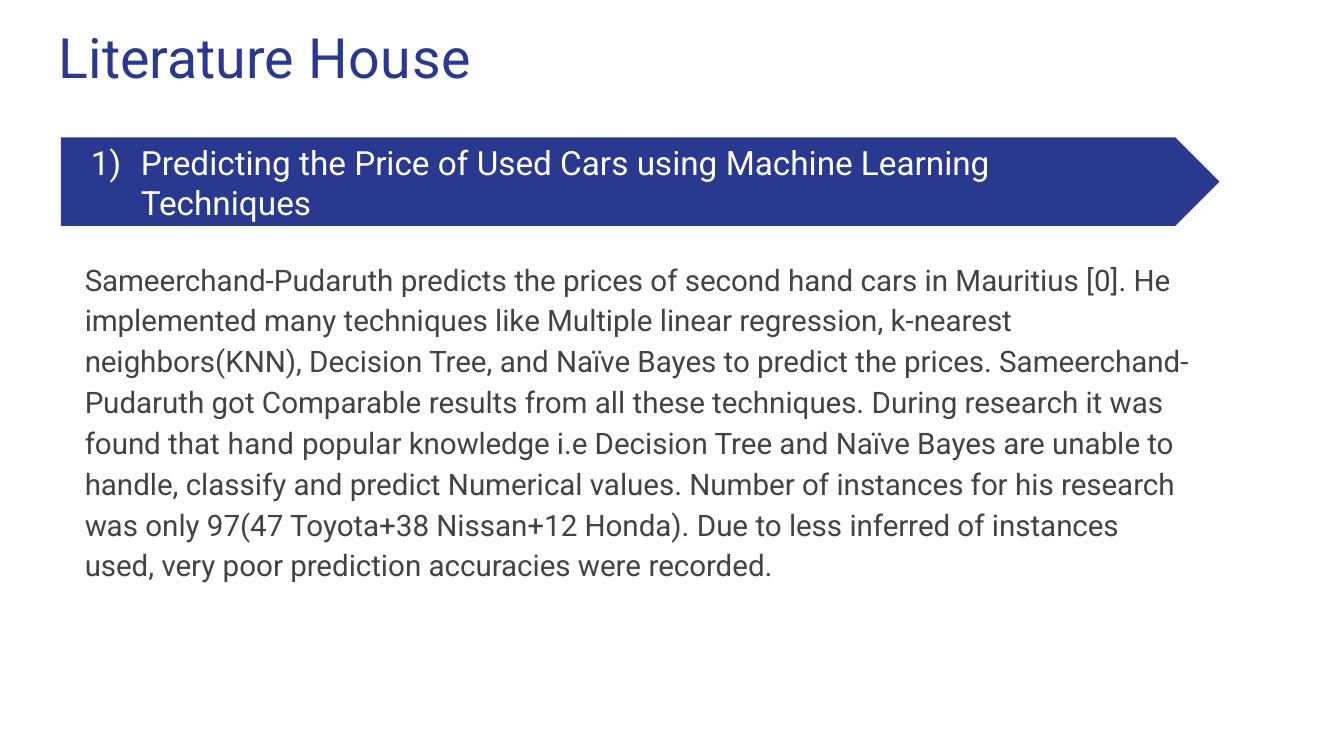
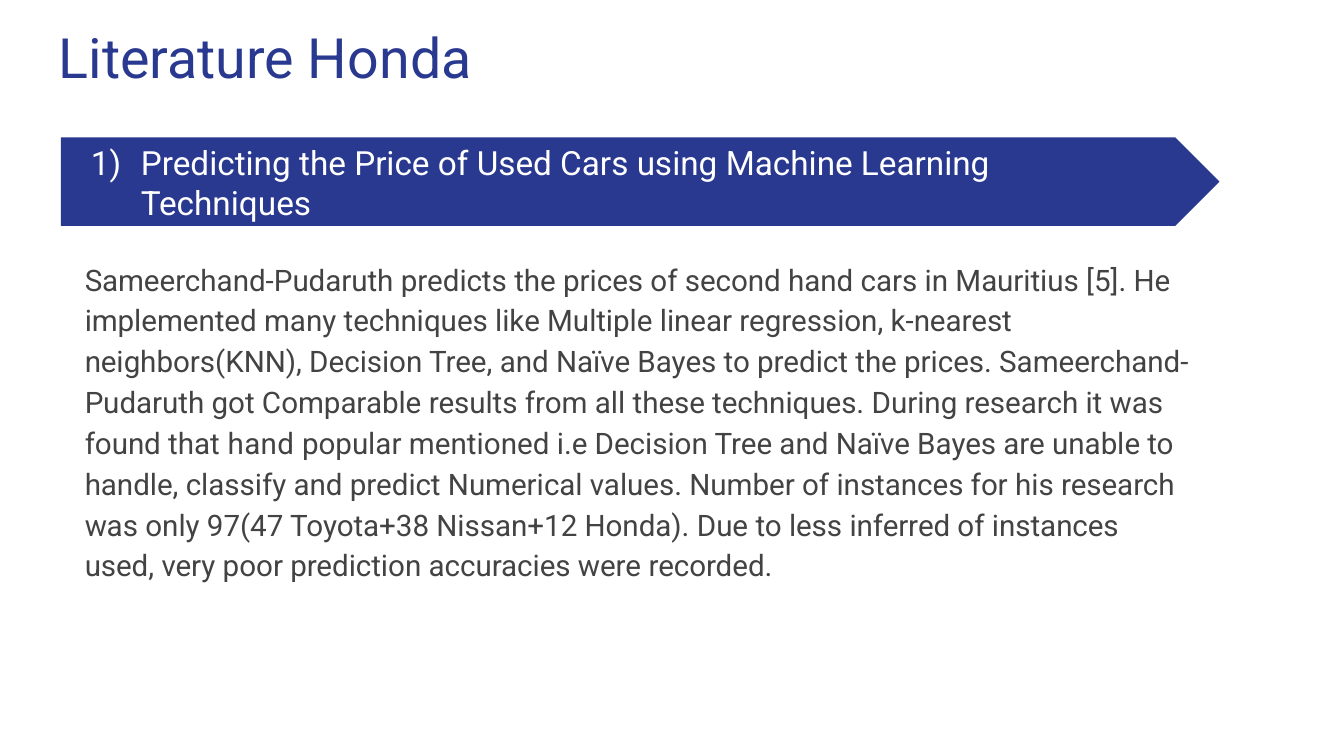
Literature House: House -> Honda
0: 0 -> 5
knowledge: knowledge -> mentioned
